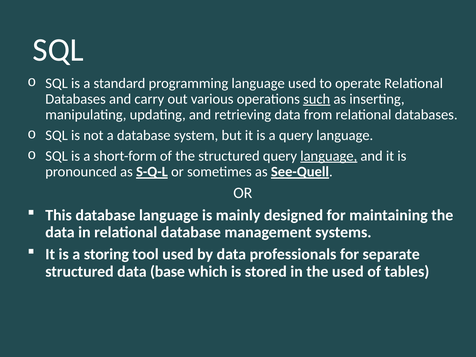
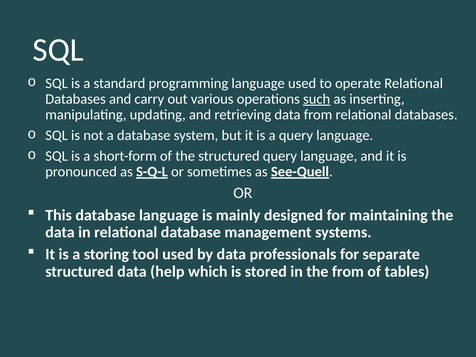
language at (329, 156) underline: present -> none
base: base -> help
the used: used -> from
